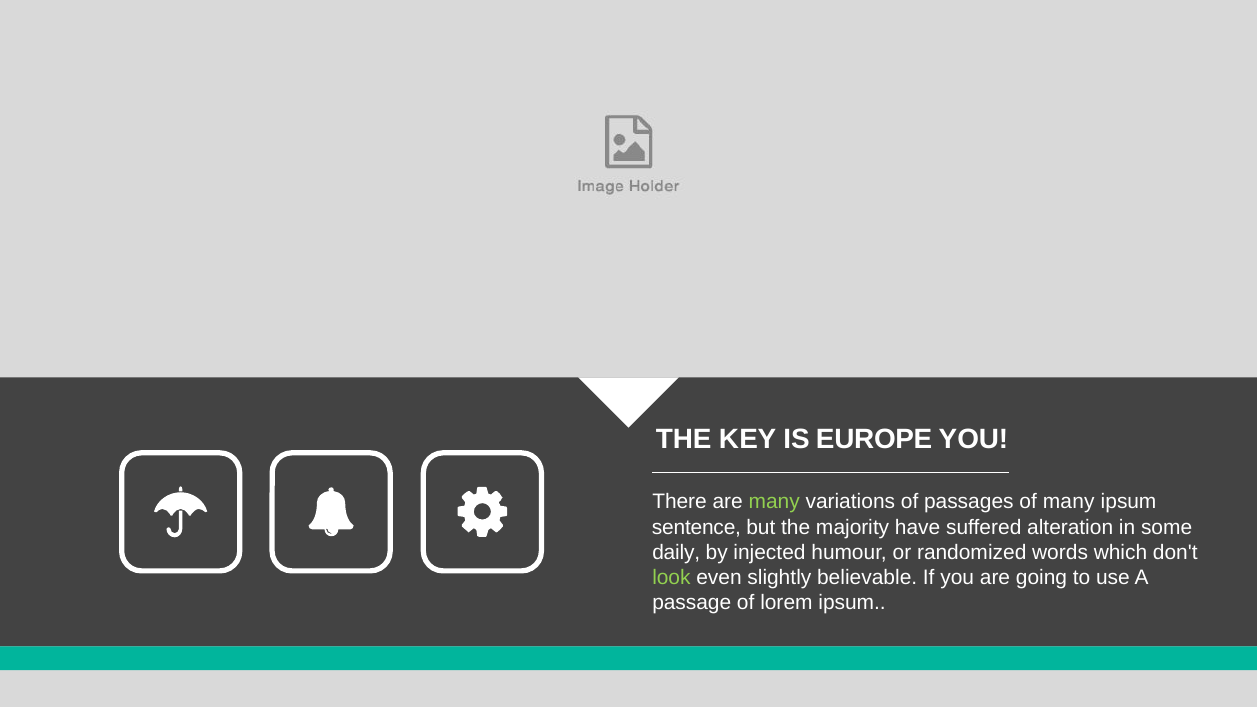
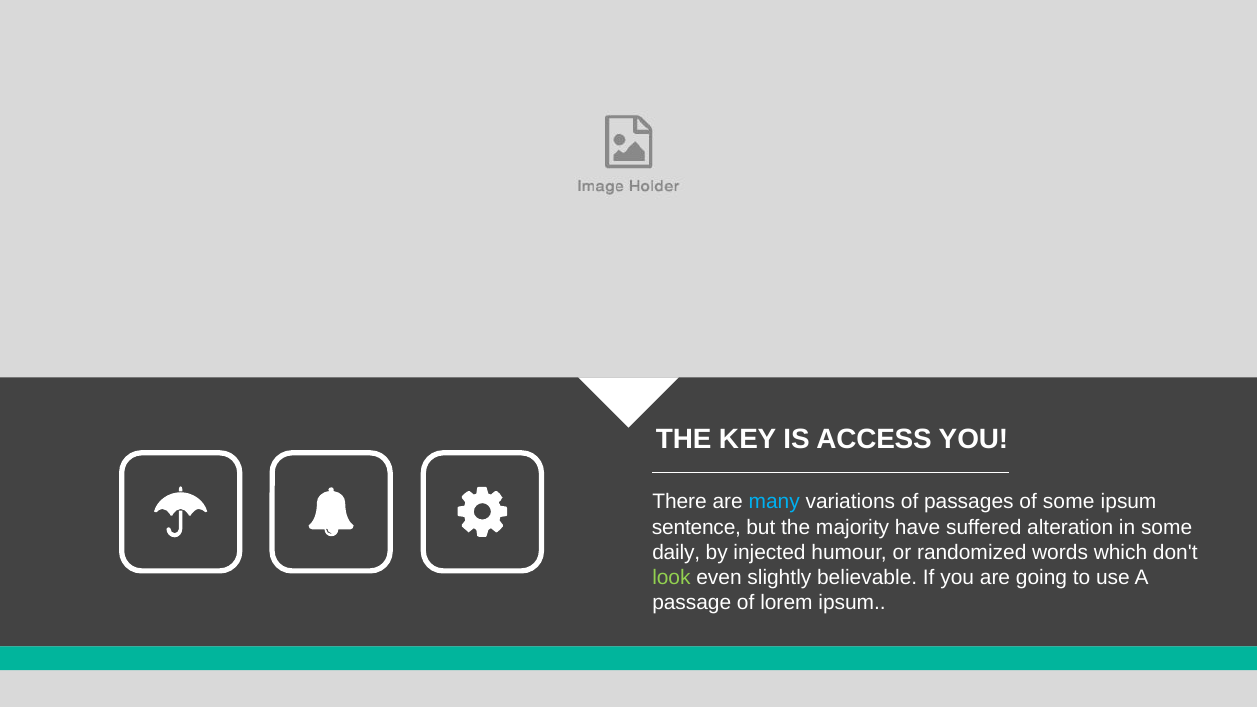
EUROPE: EUROPE -> ACCESS
many at (774, 502) colour: light green -> light blue
of many: many -> some
